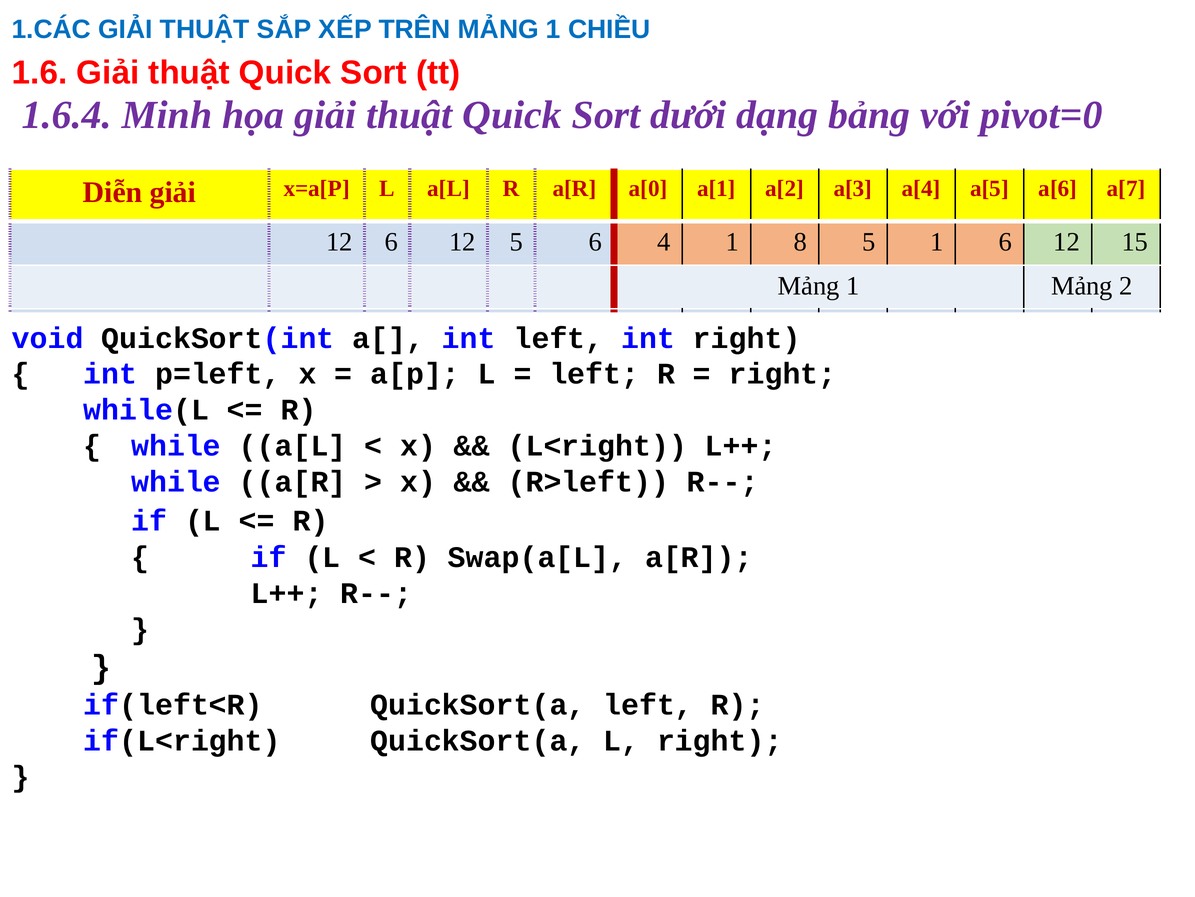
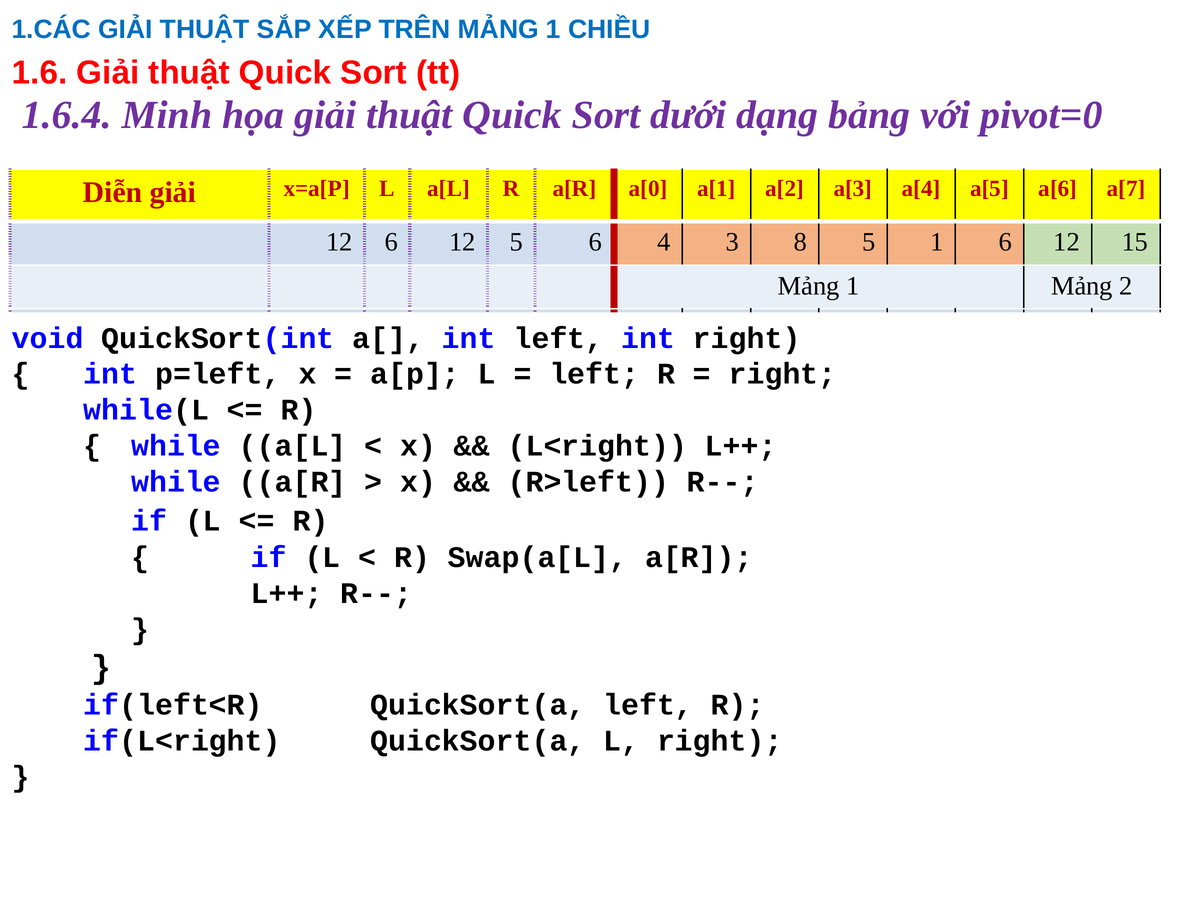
6 4 1: 1 -> 3
